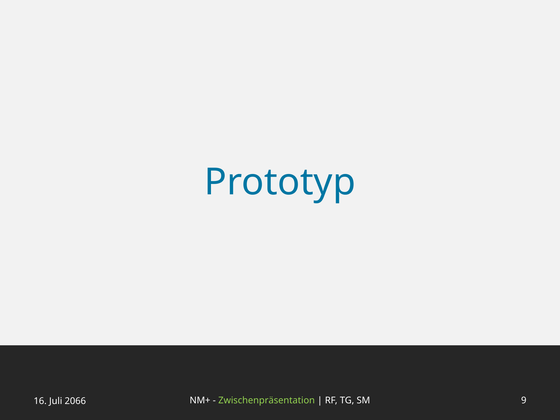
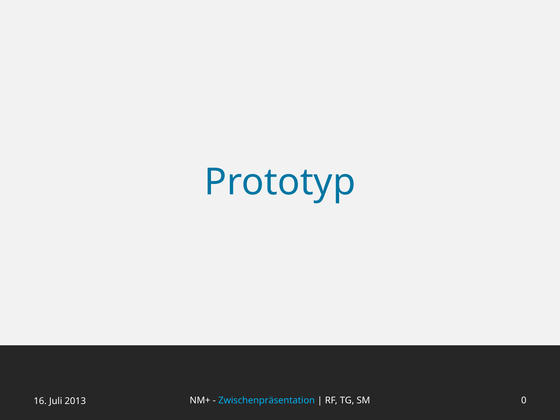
Zwischenpräsentation colour: light green -> light blue
9: 9 -> 0
2066: 2066 -> 2013
